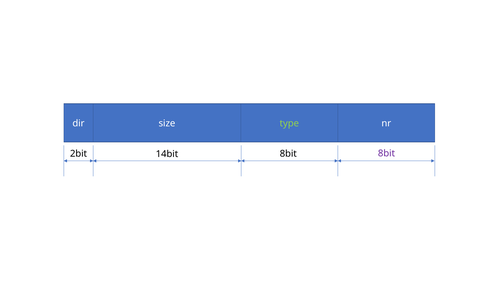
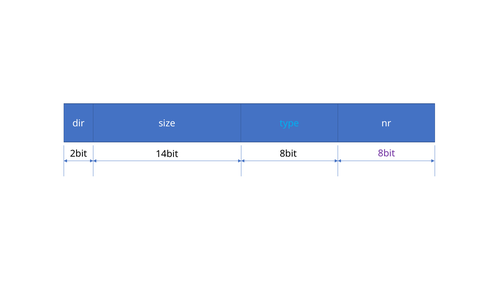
type colour: light green -> light blue
